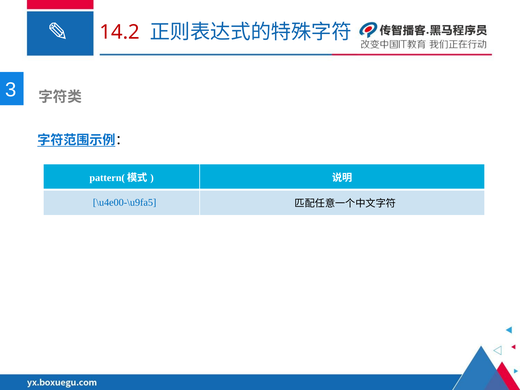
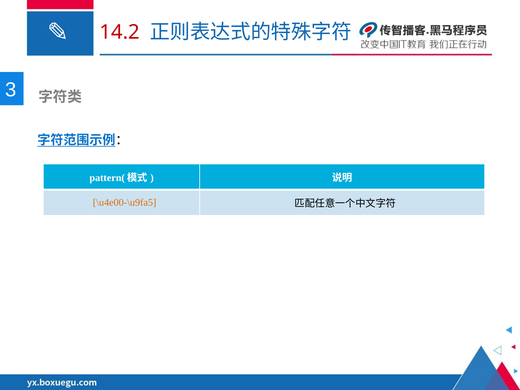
\u4e00-\u9fa5 colour: blue -> orange
